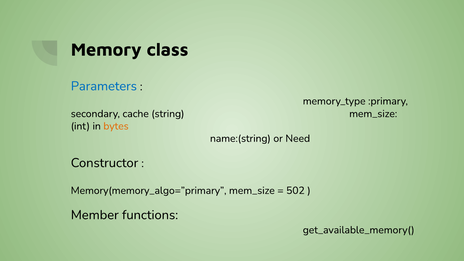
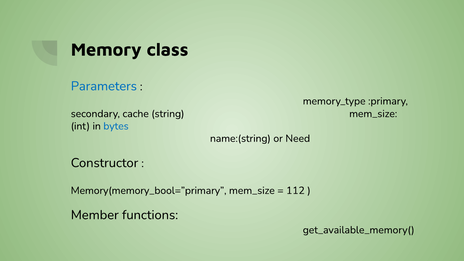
bytes colour: orange -> blue
Memory(memory_algo=”primary: Memory(memory_algo=”primary -> Memory(memory_bool=”primary
502: 502 -> 112
